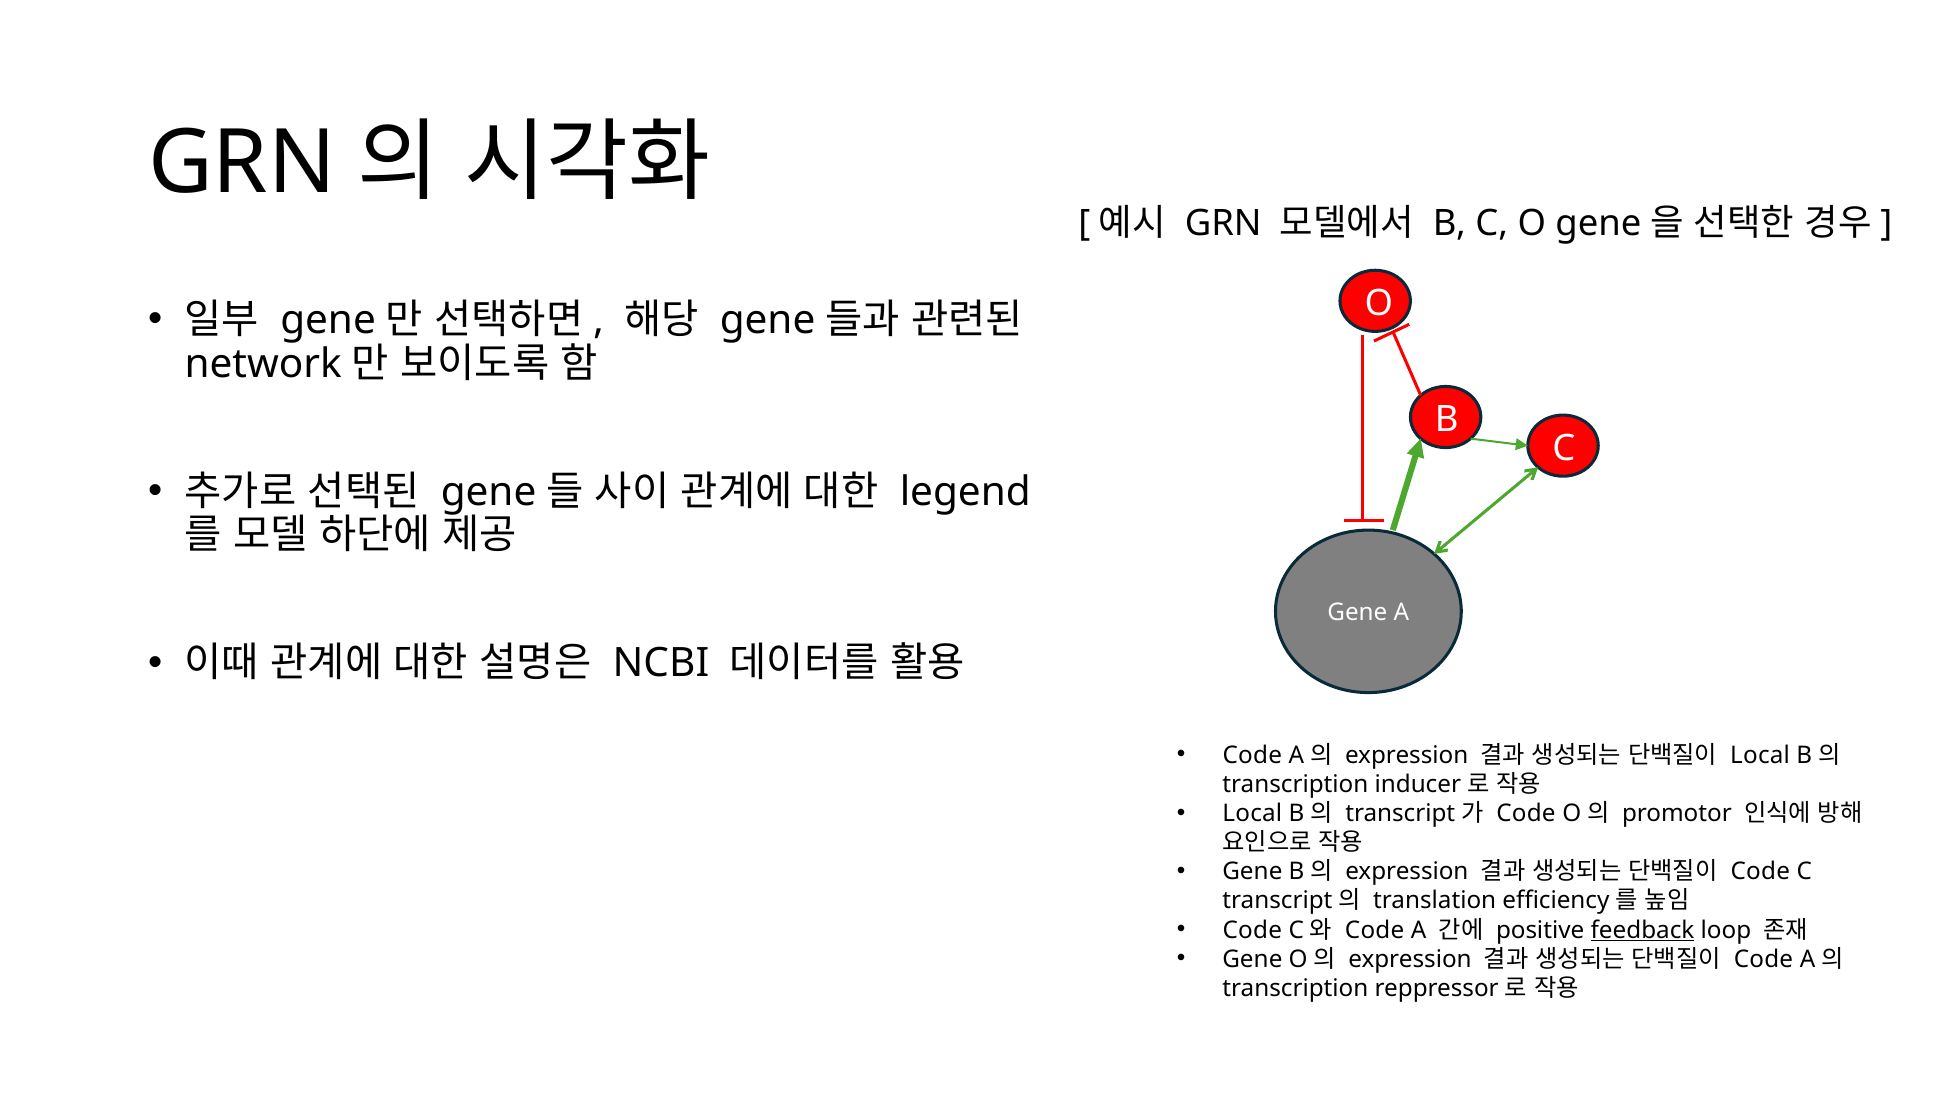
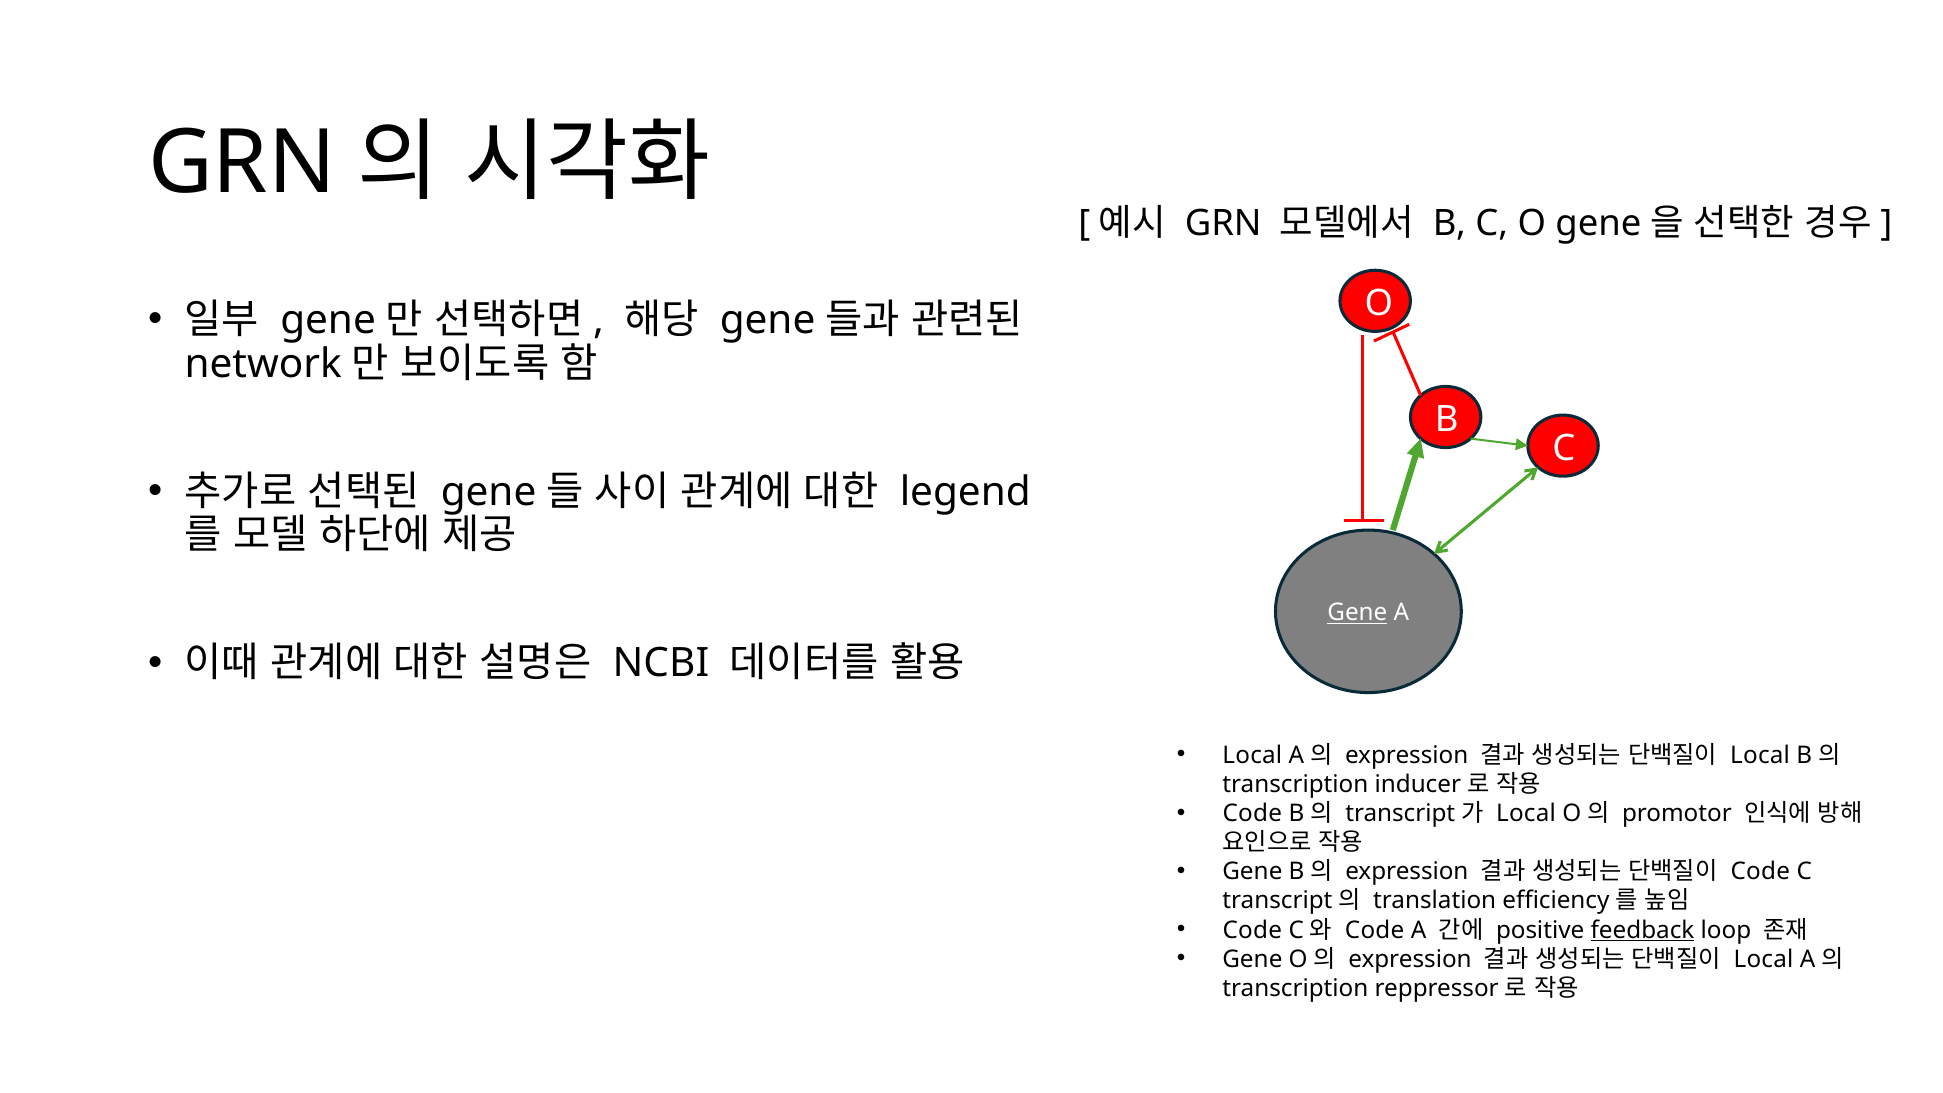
Gene at (1357, 613) underline: none -> present
Code at (1252, 755): Code -> Local
Local at (1252, 813): Local -> Code
Code at (1526, 813): Code -> Local
Code at (1763, 959): Code -> Local
